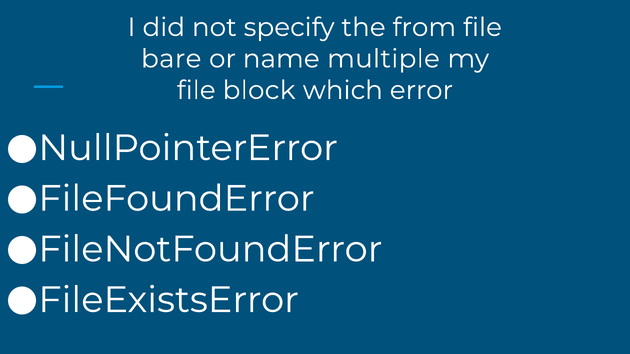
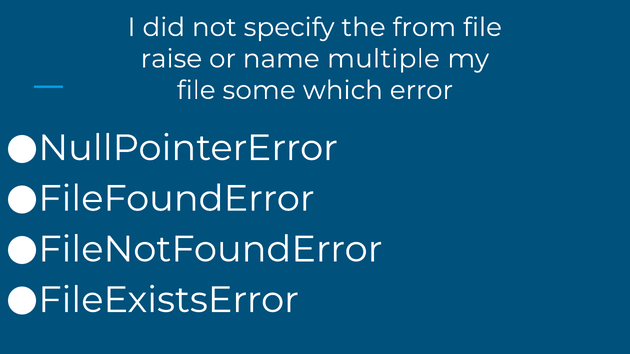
bare: bare -> raise
block: block -> some
